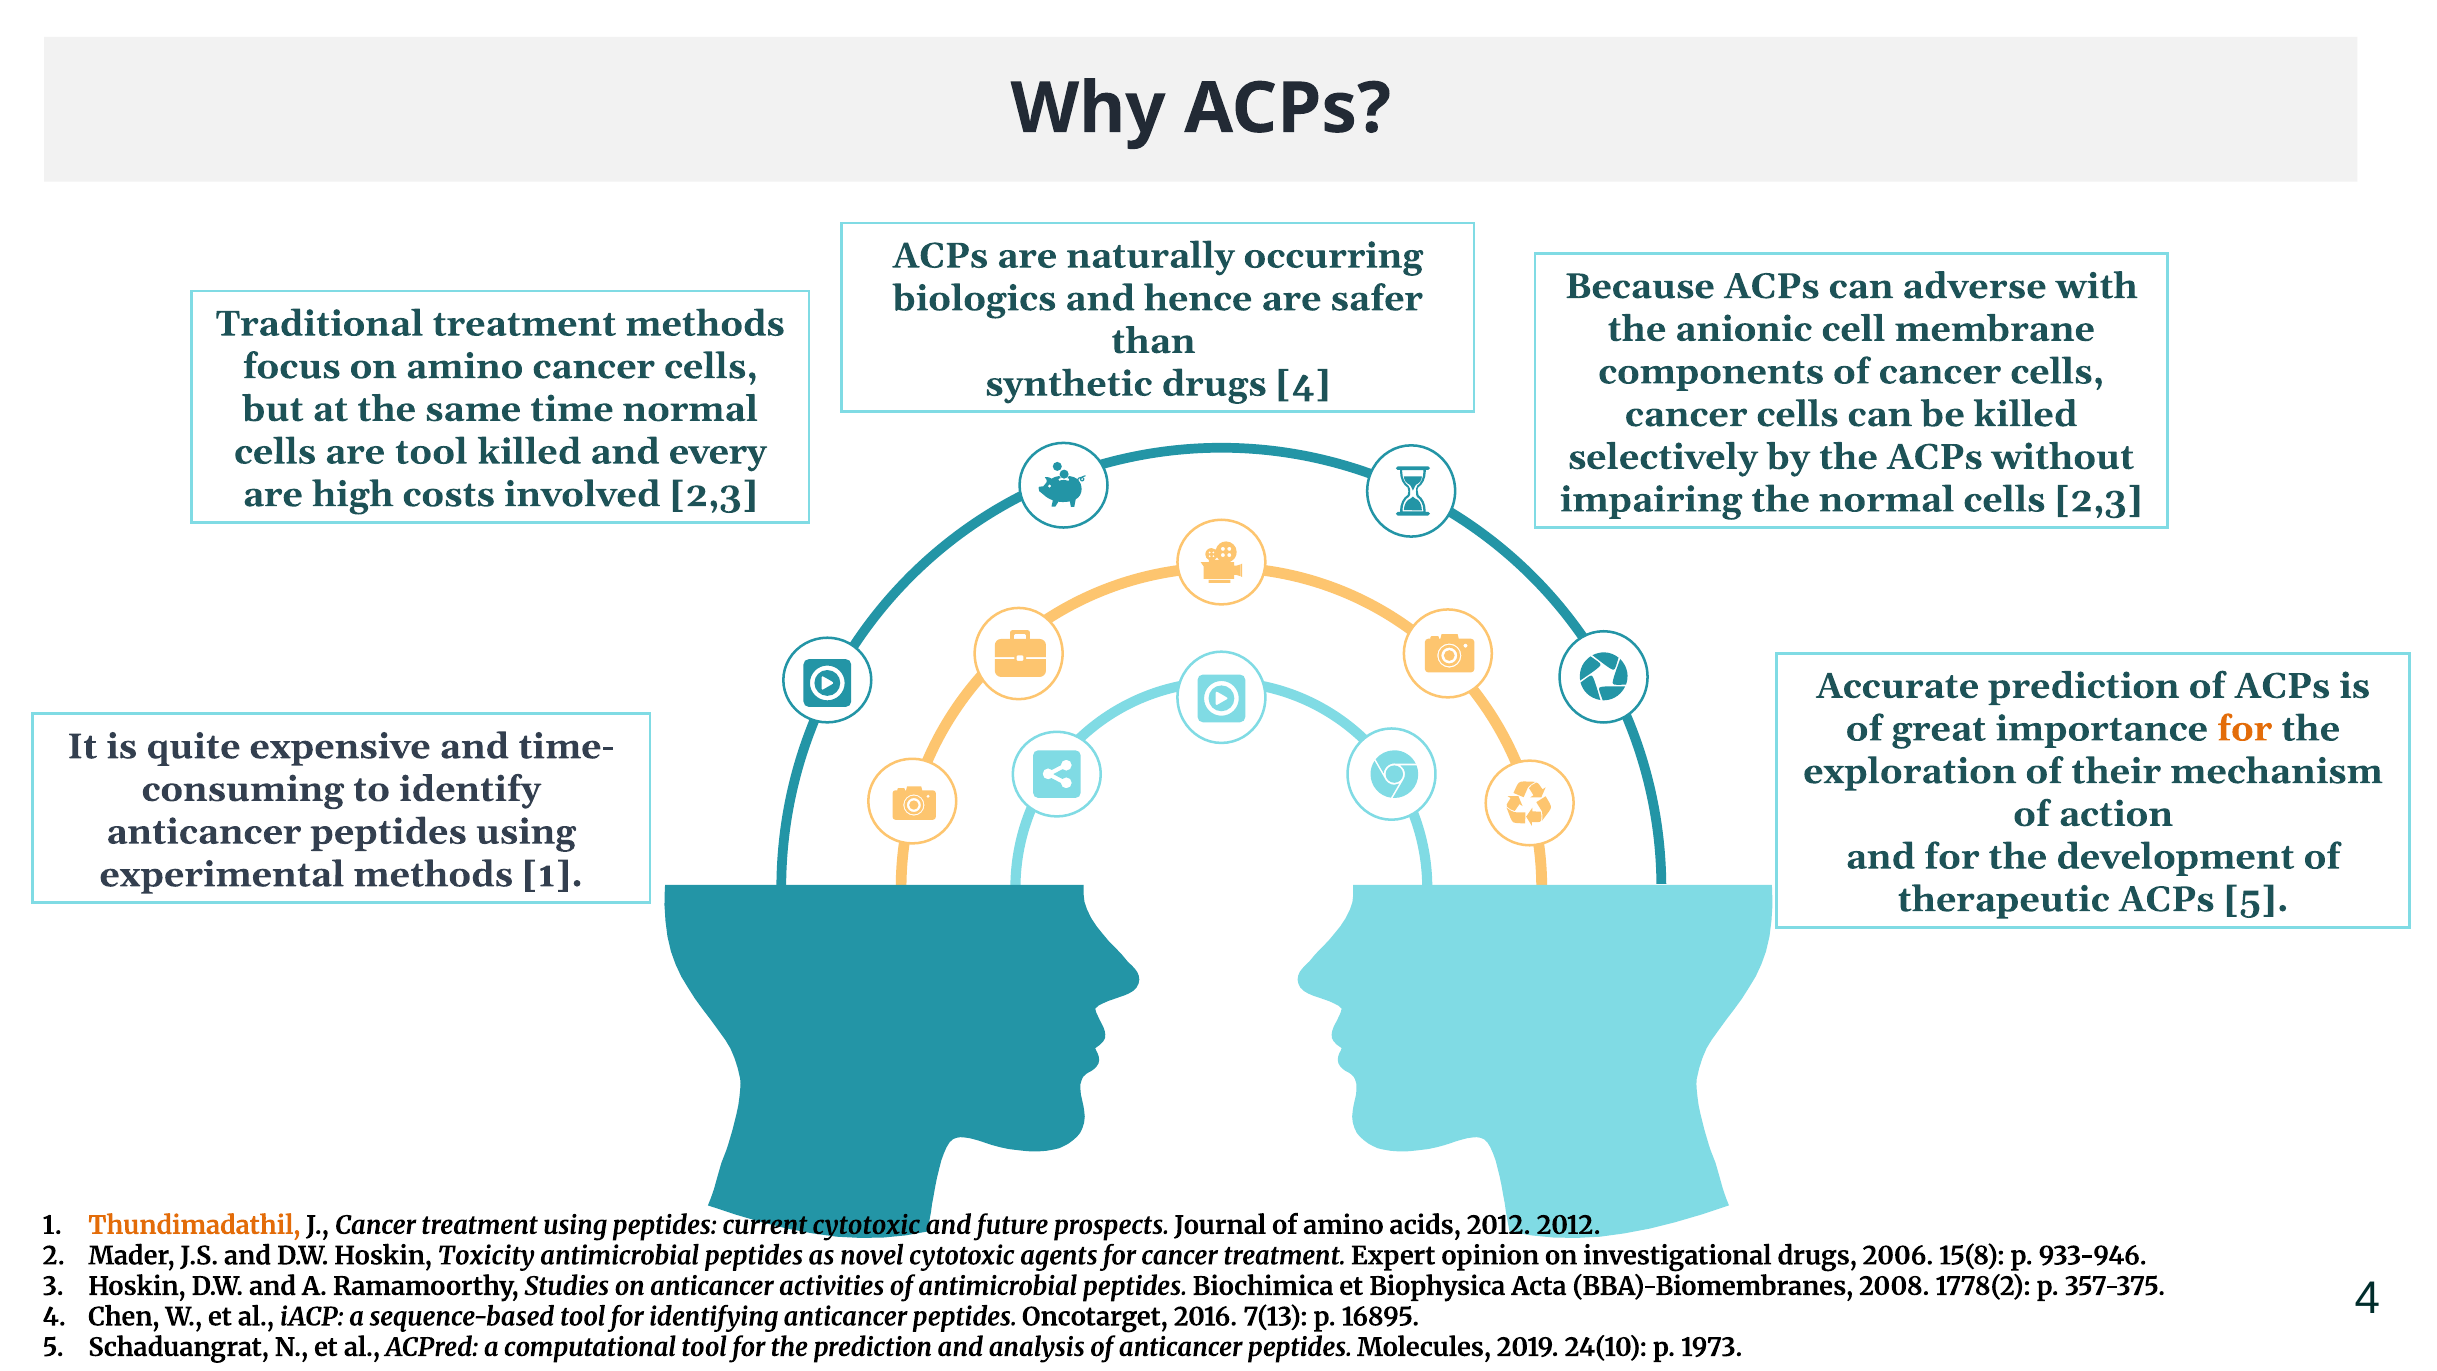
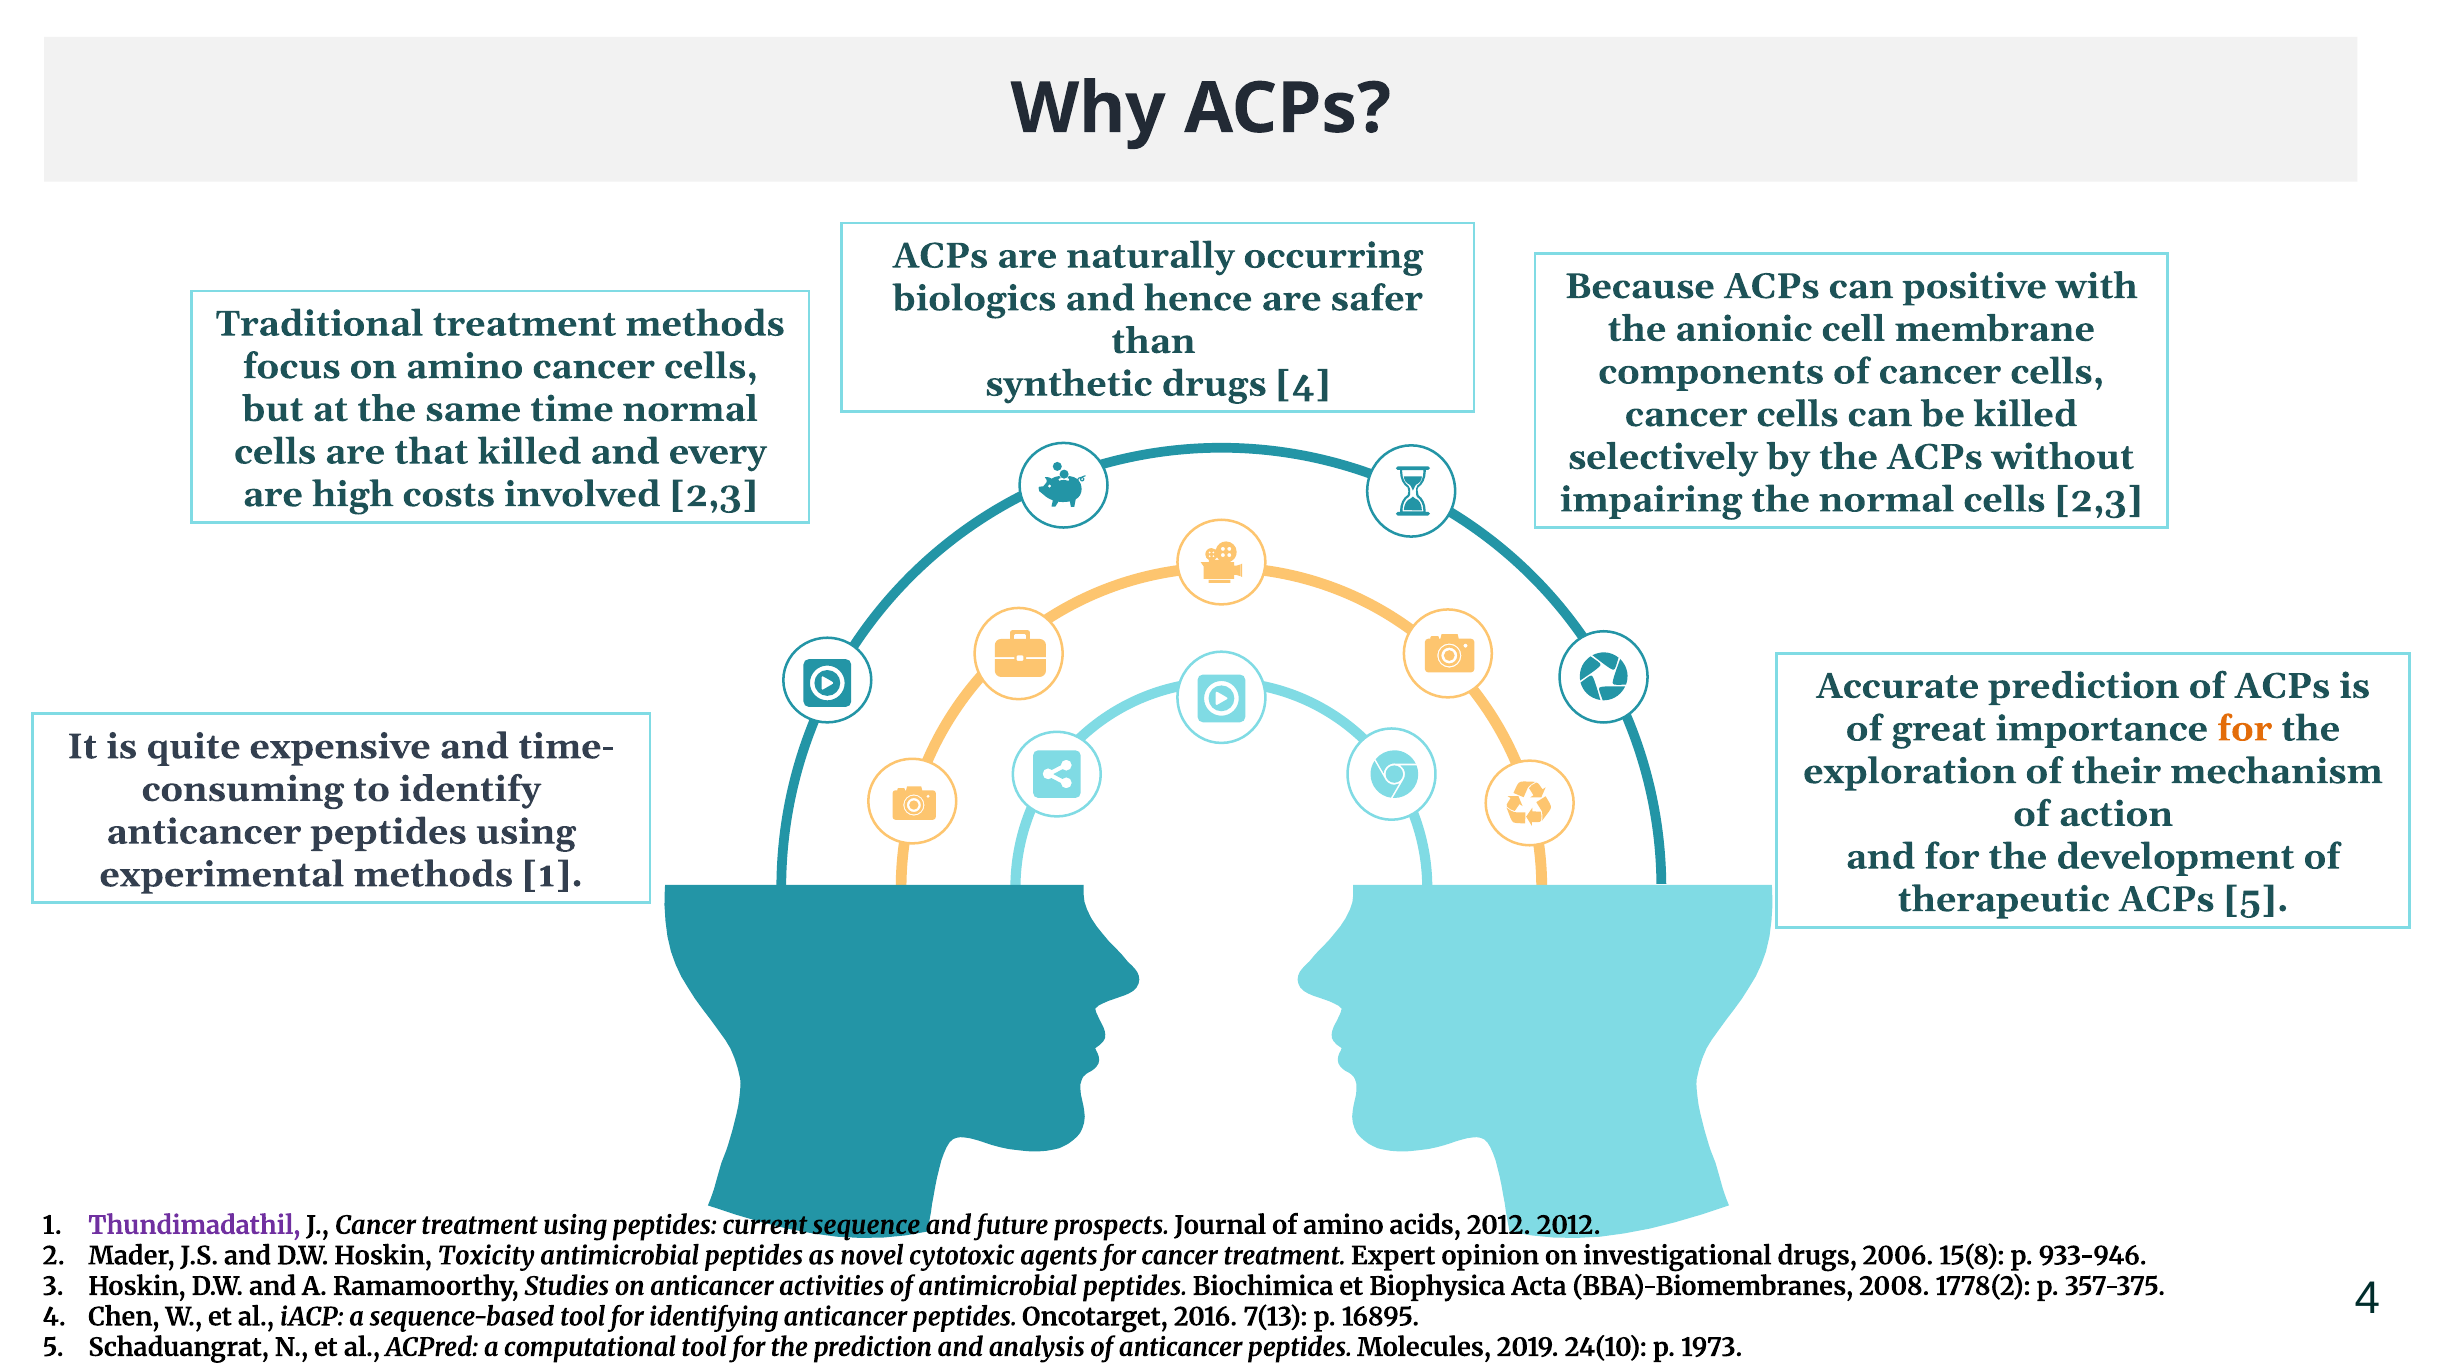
adverse: adverse -> positive
are tool: tool -> that
Thundimadathil colour: orange -> purple
current cytotoxic: cytotoxic -> sequence
